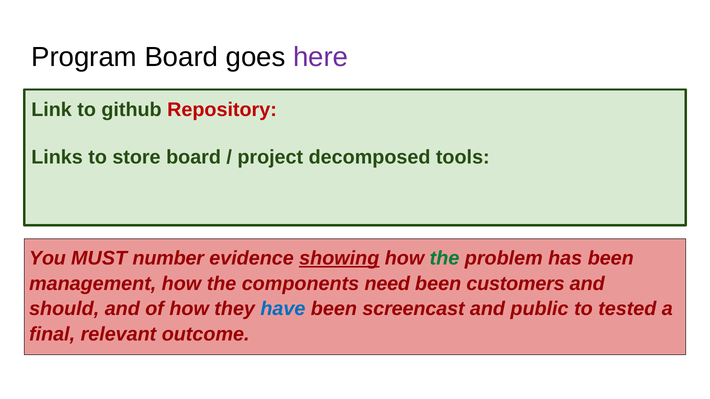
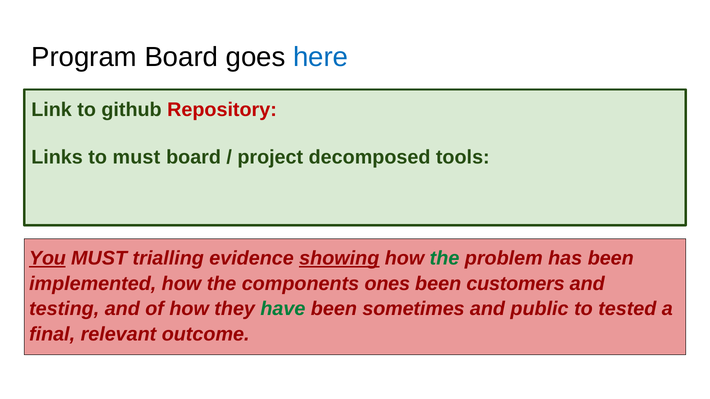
here colour: purple -> blue
to store: store -> must
You underline: none -> present
number: number -> trialling
management: management -> implemented
need: need -> ones
should: should -> testing
have colour: blue -> green
screencast: screencast -> sometimes
